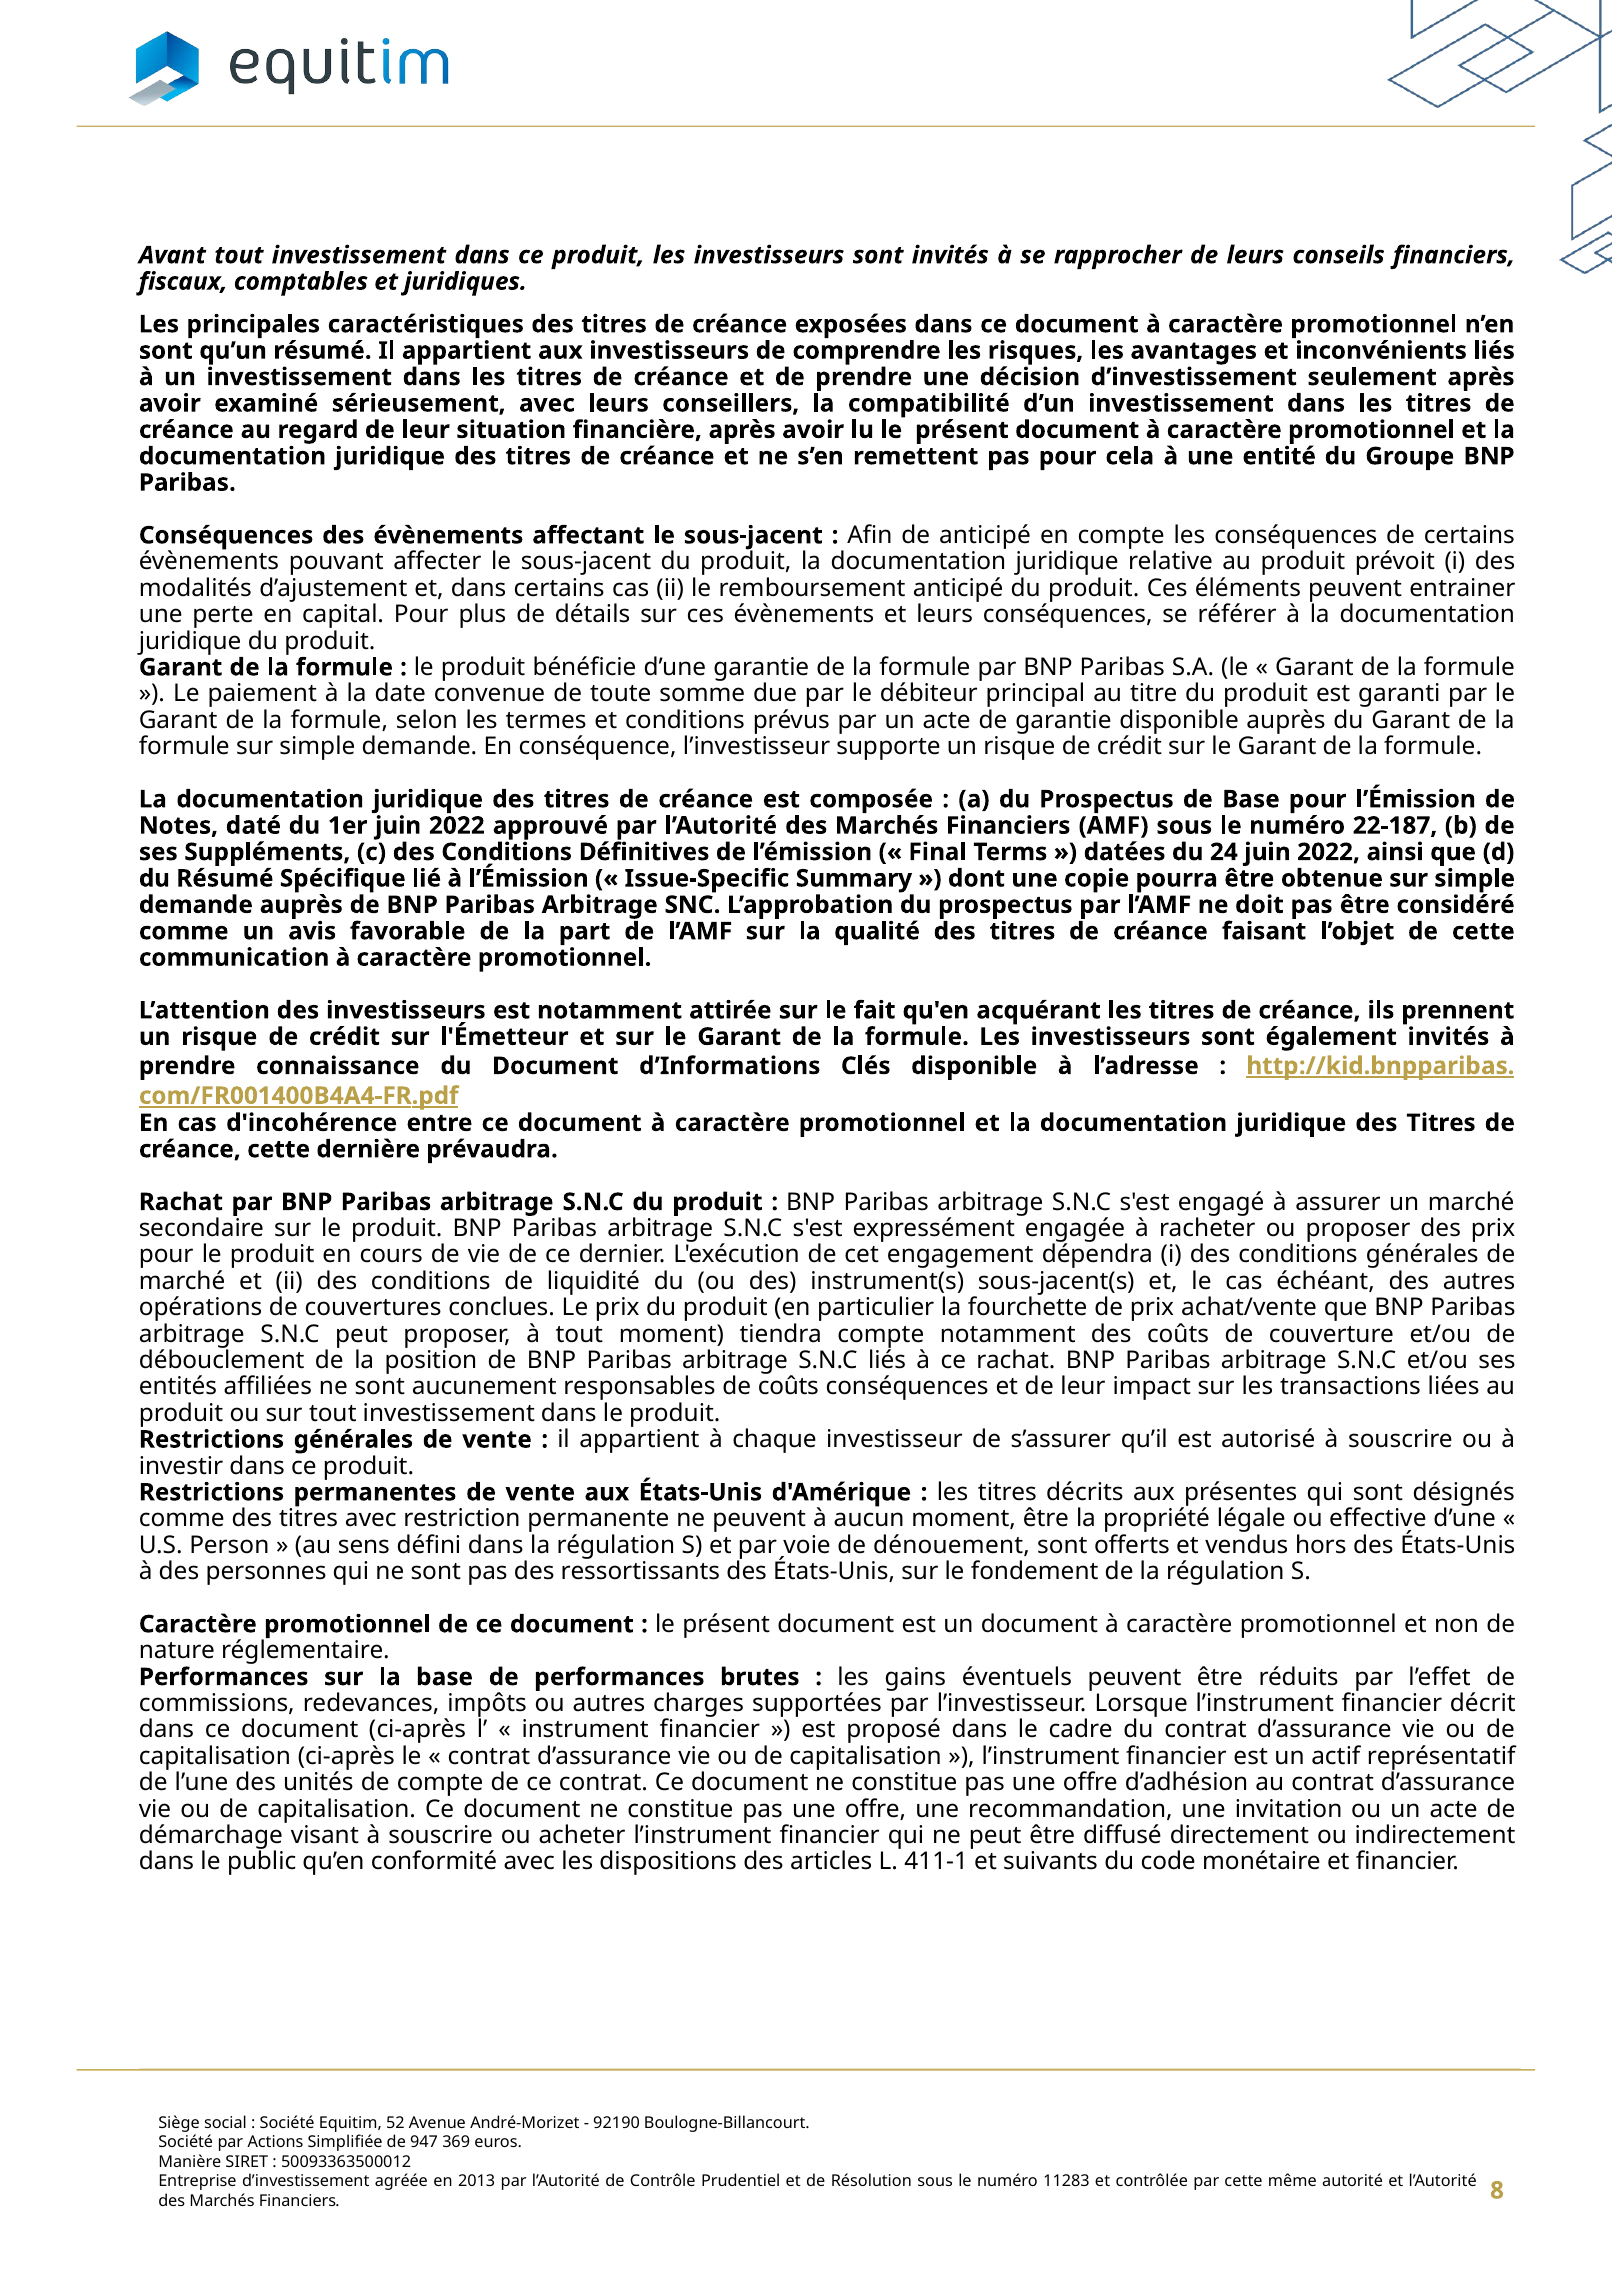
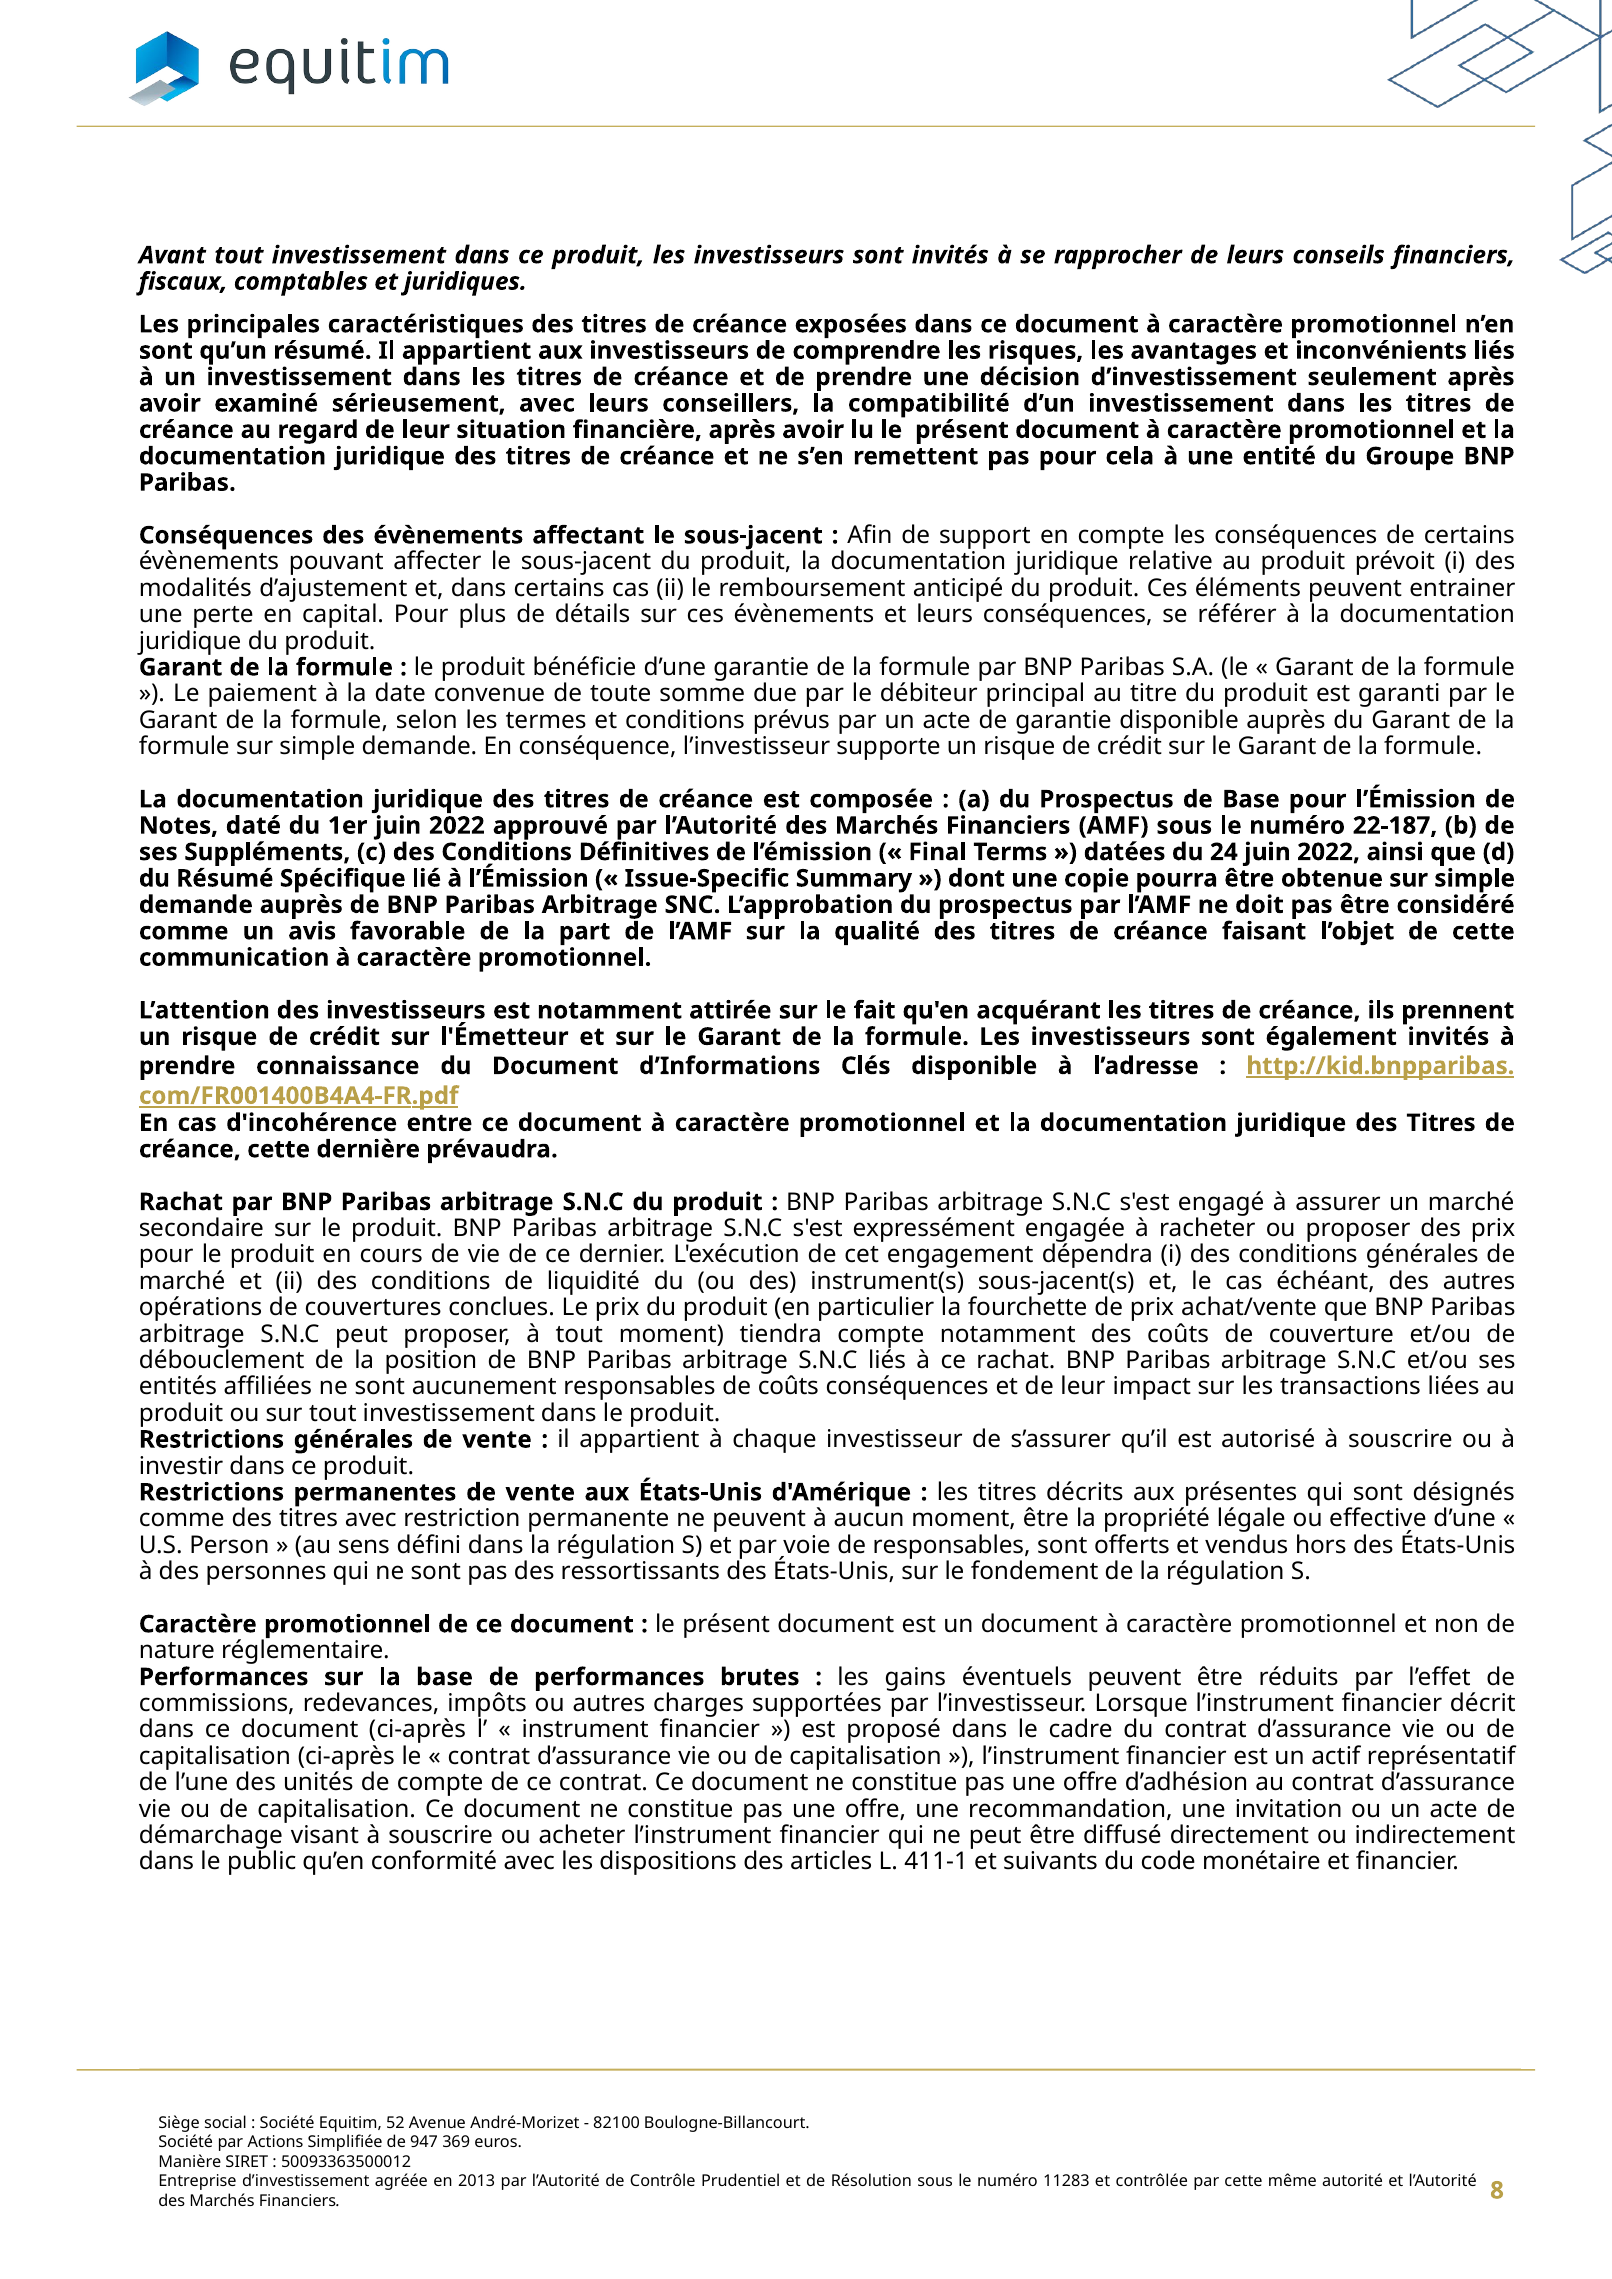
de anticipé: anticipé -> support
de dénouement: dénouement -> responsables
92190: 92190 -> 82100
